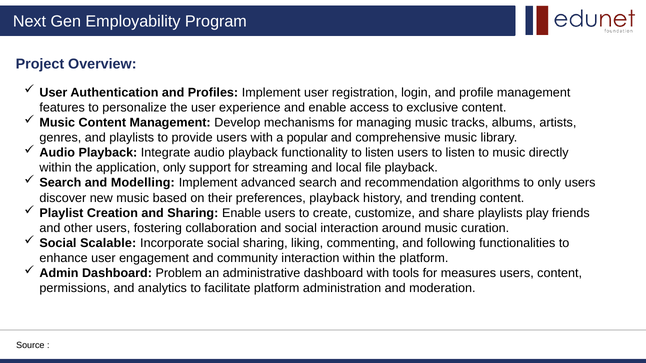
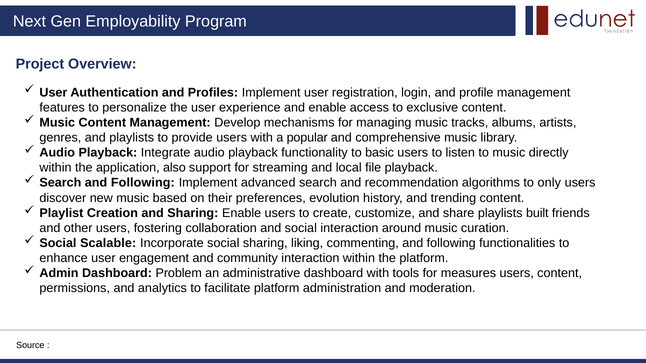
functionality to listen: listen -> basic
application only: only -> also
Search and Modelling: Modelling -> Following
preferences playback: playback -> evolution
play: play -> built
